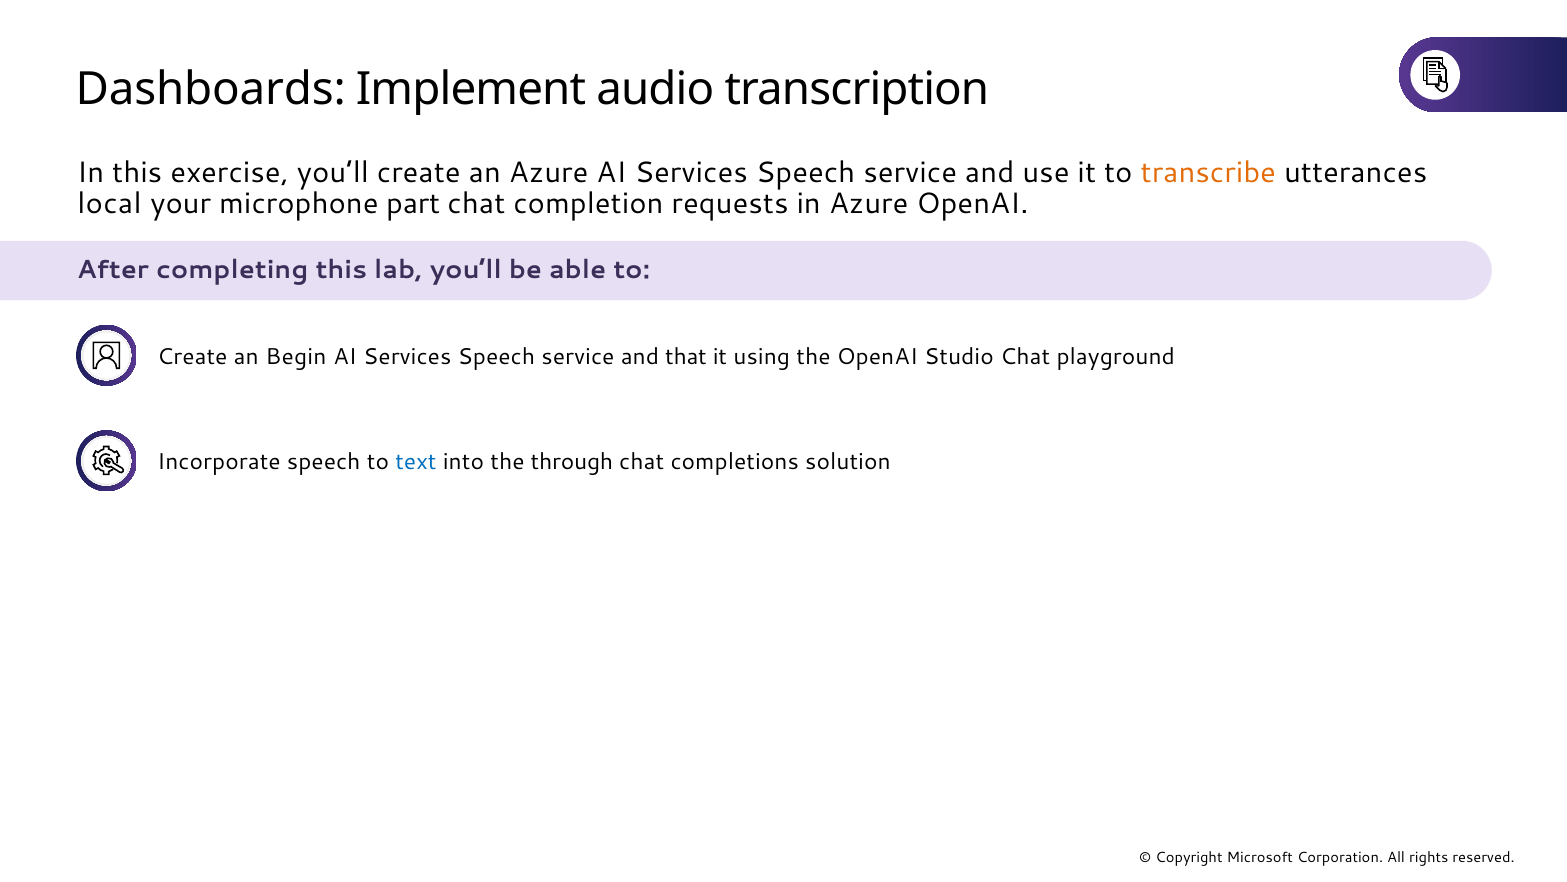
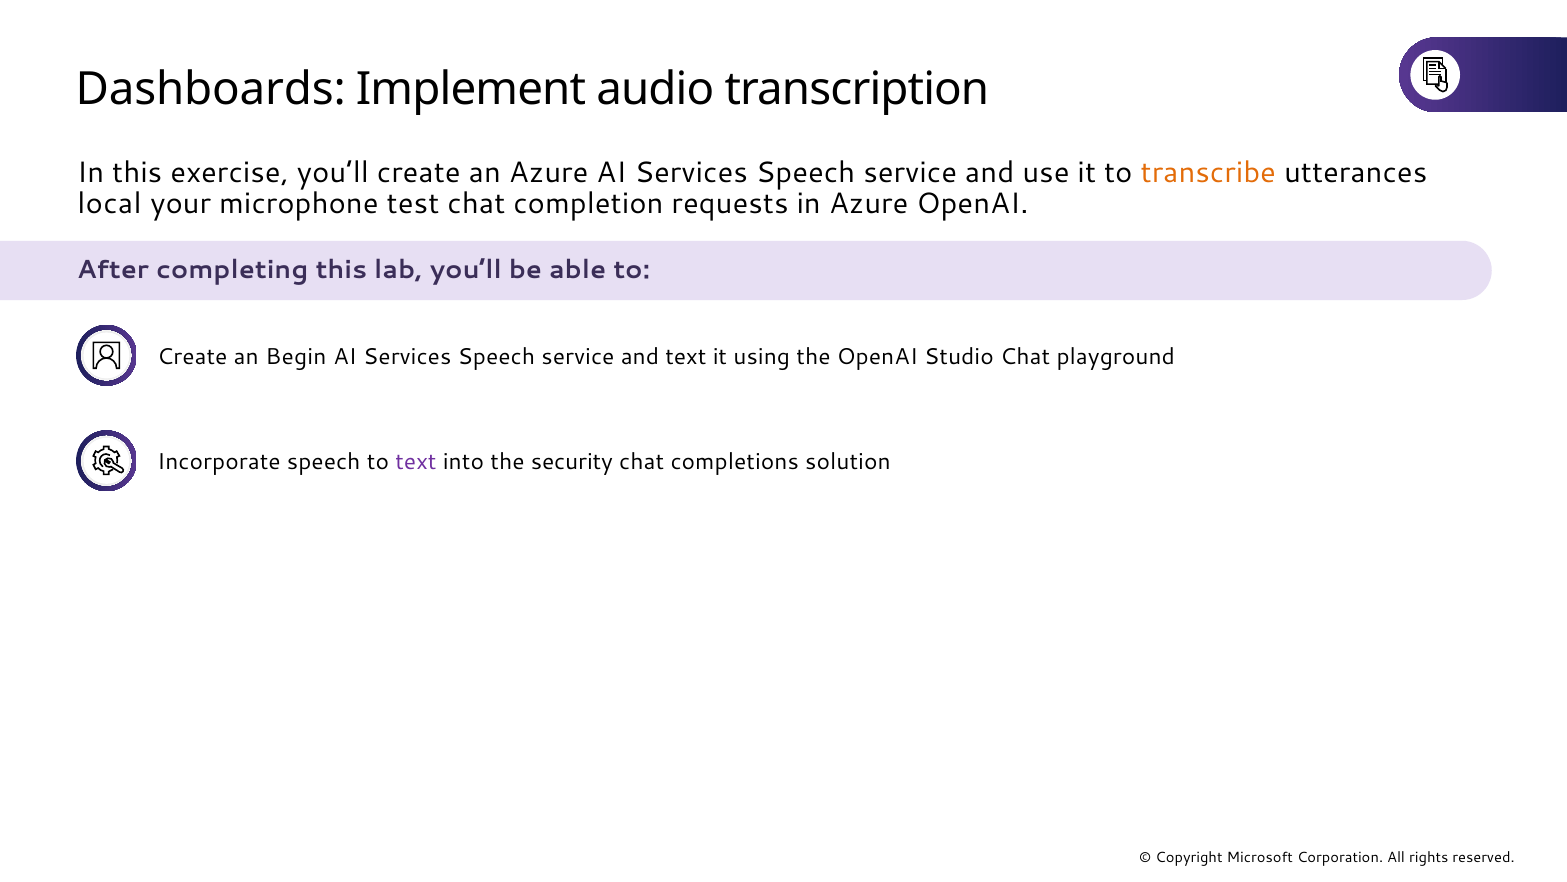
part: part -> test
and that: that -> text
text at (416, 462) colour: blue -> purple
through: through -> security
